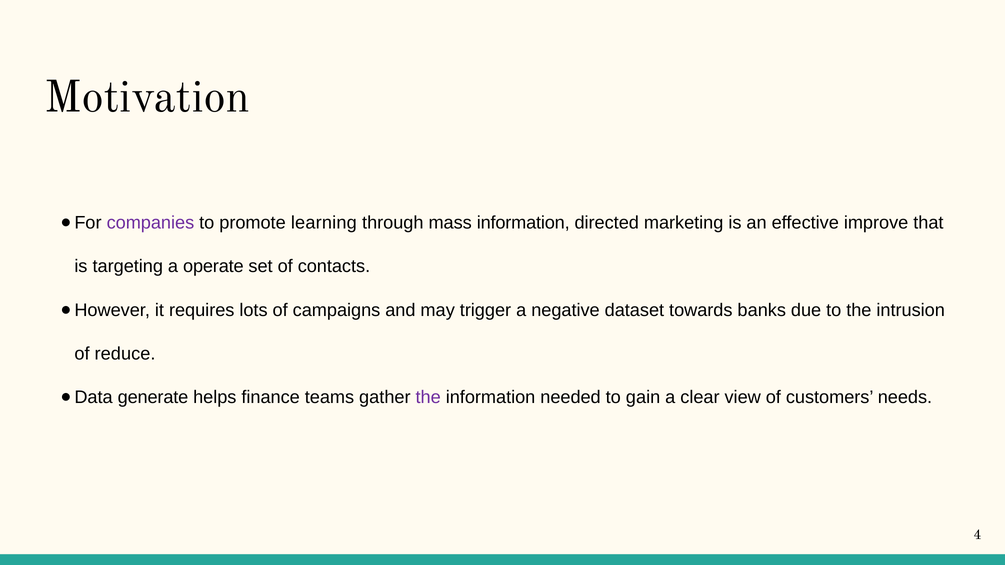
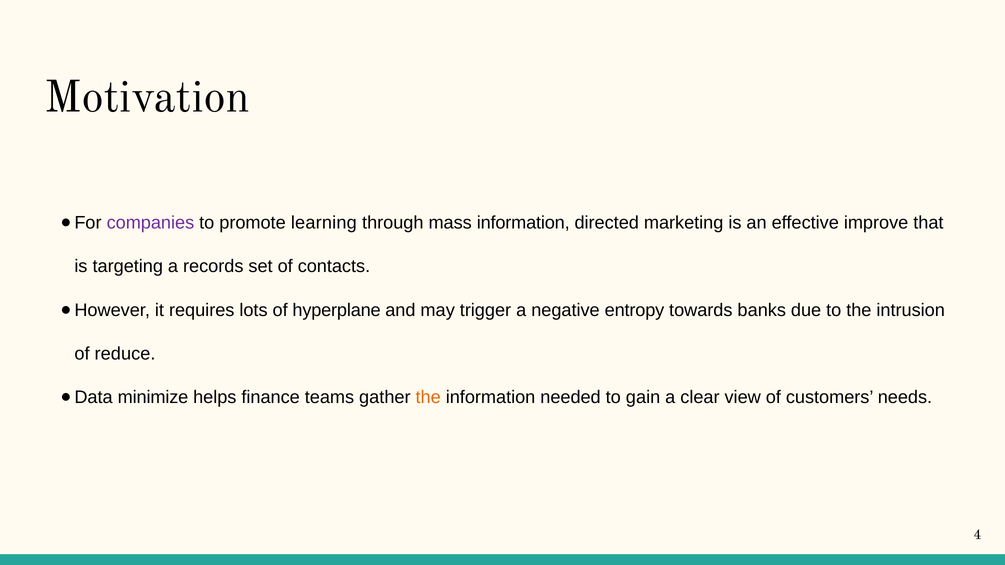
operate: operate -> records
campaigns: campaigns -> hyperplane
dataset: dataset -> entropy
generate: generate -> minimize
the at (428, 397) colour: purple -> orange
